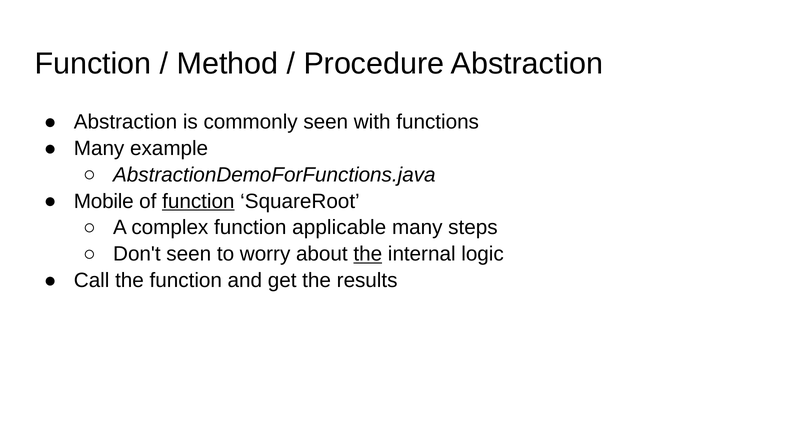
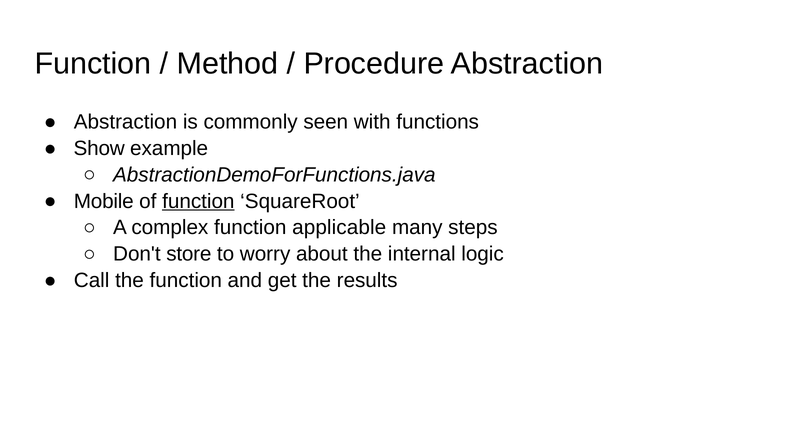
Many at (99, 149): Many -> Show
Don't seen: seen -> store
the at (368, 254) underline: present -> none
